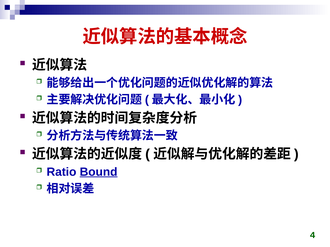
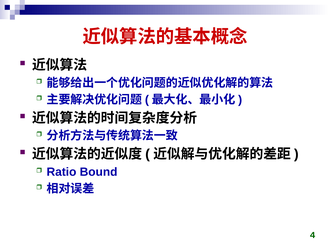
Bound underline: present -> none
